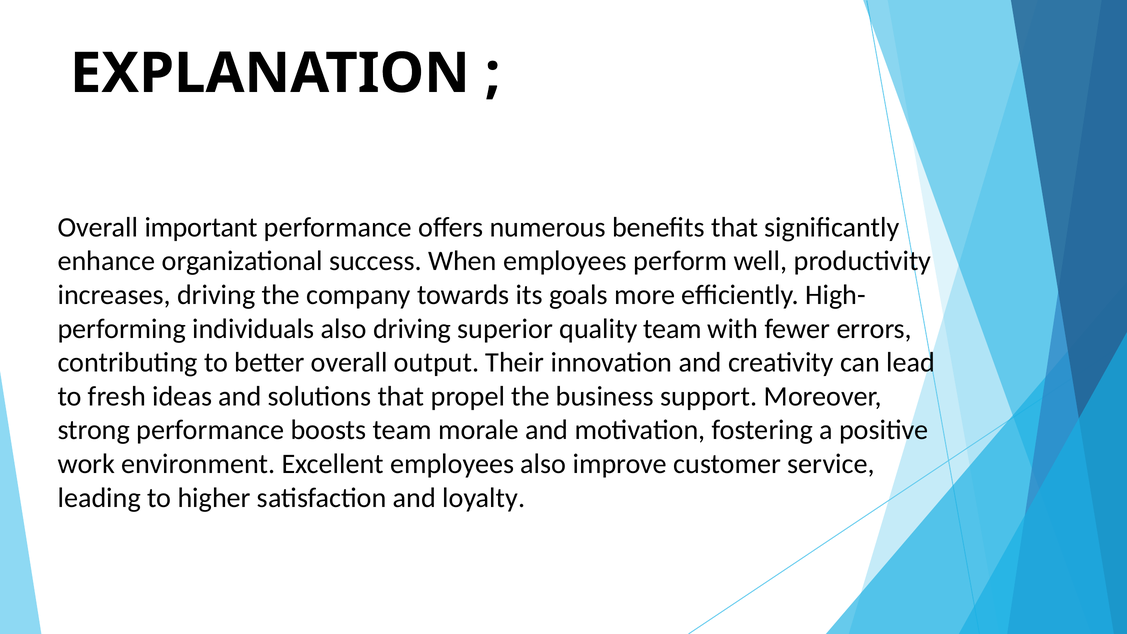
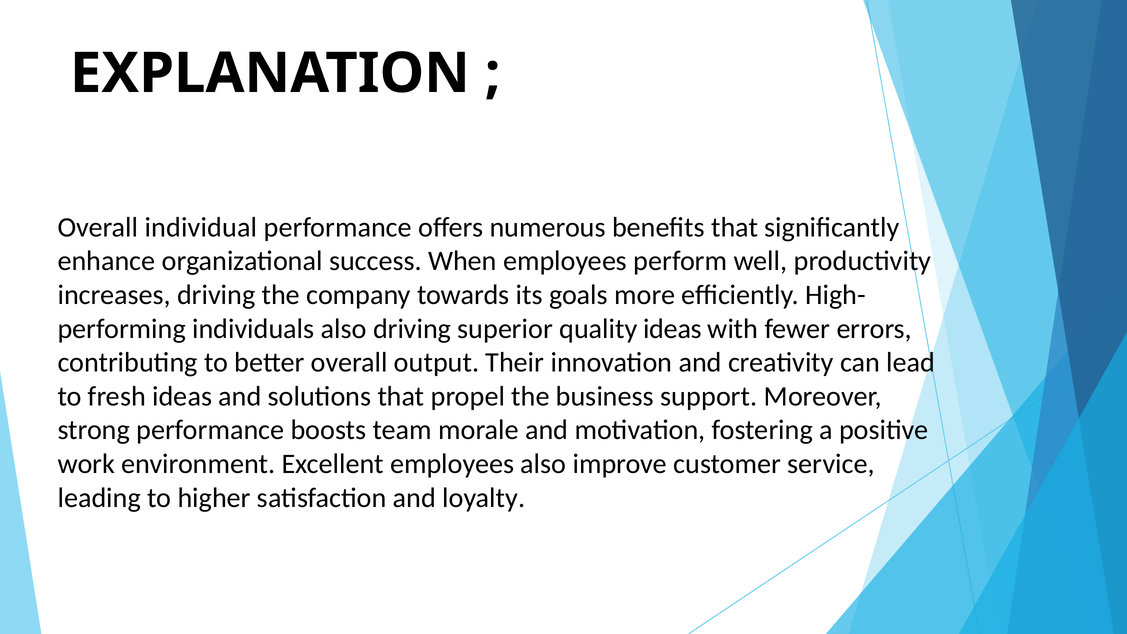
important: important -> individual
quality team: team -> ideas
